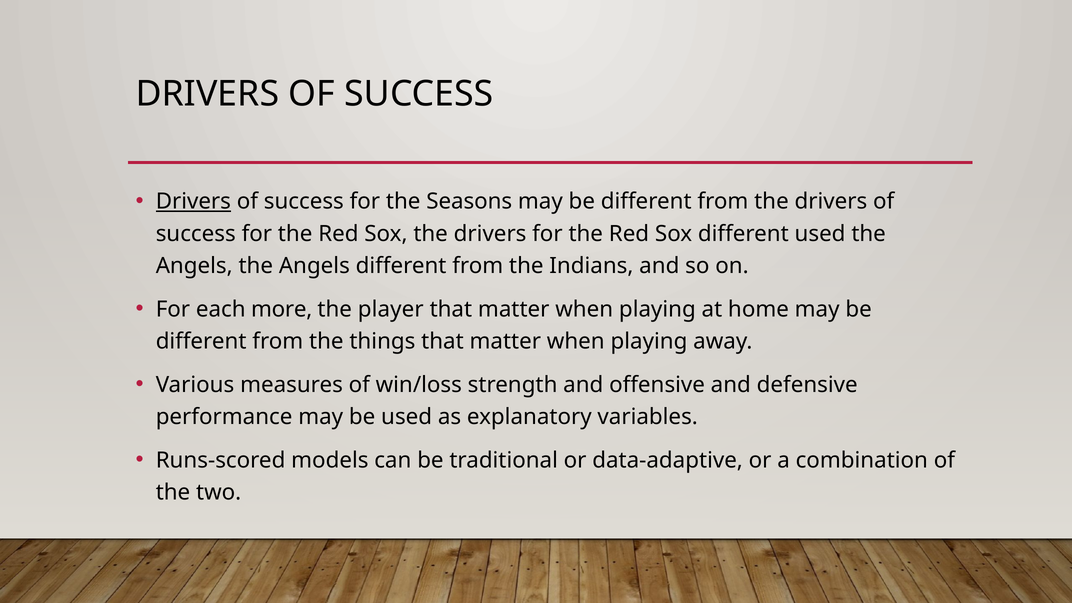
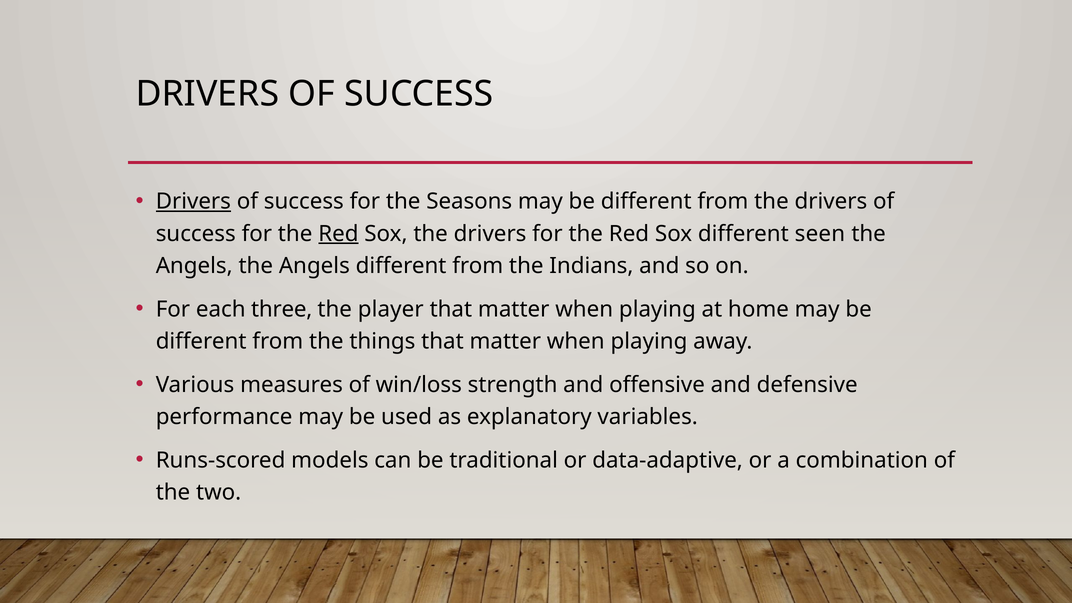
Red at (338, 234) underline: none -> present
different used: used -> seen
more: more -> three
